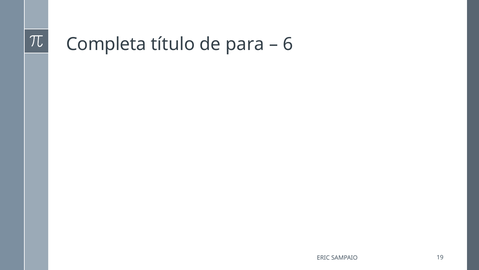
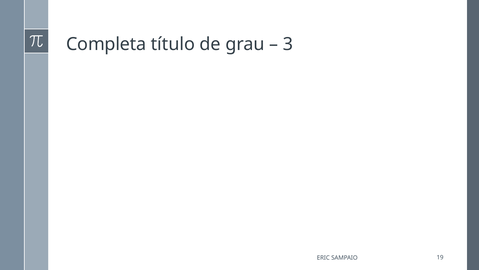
para: para -> grau
6: 6 -> 3
